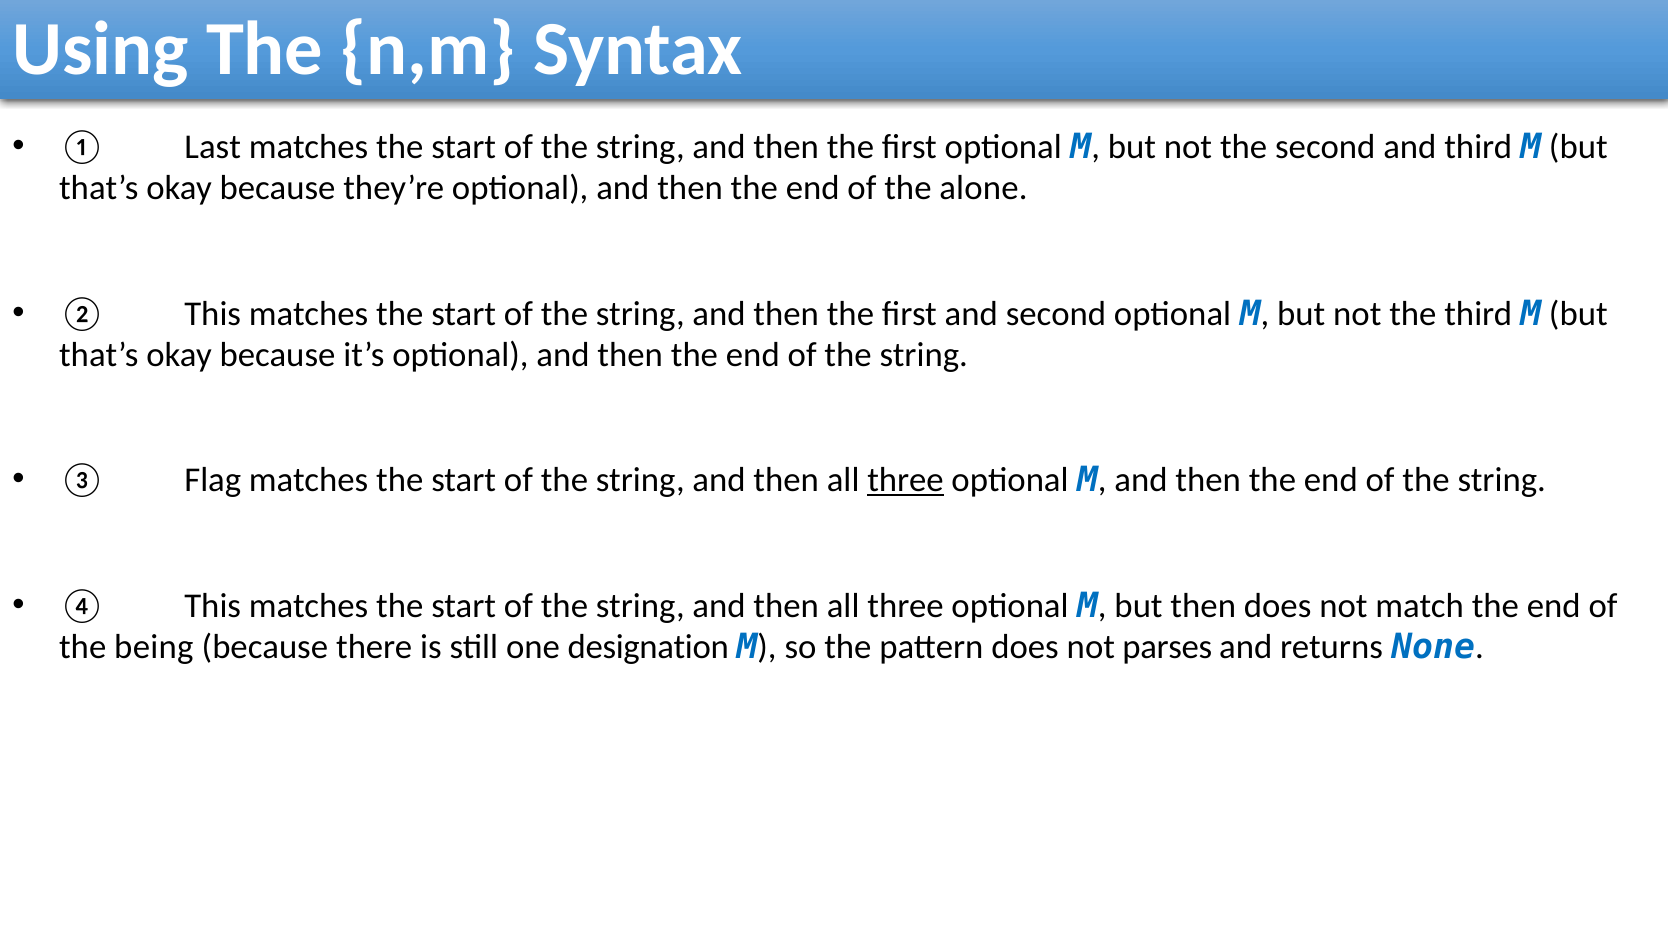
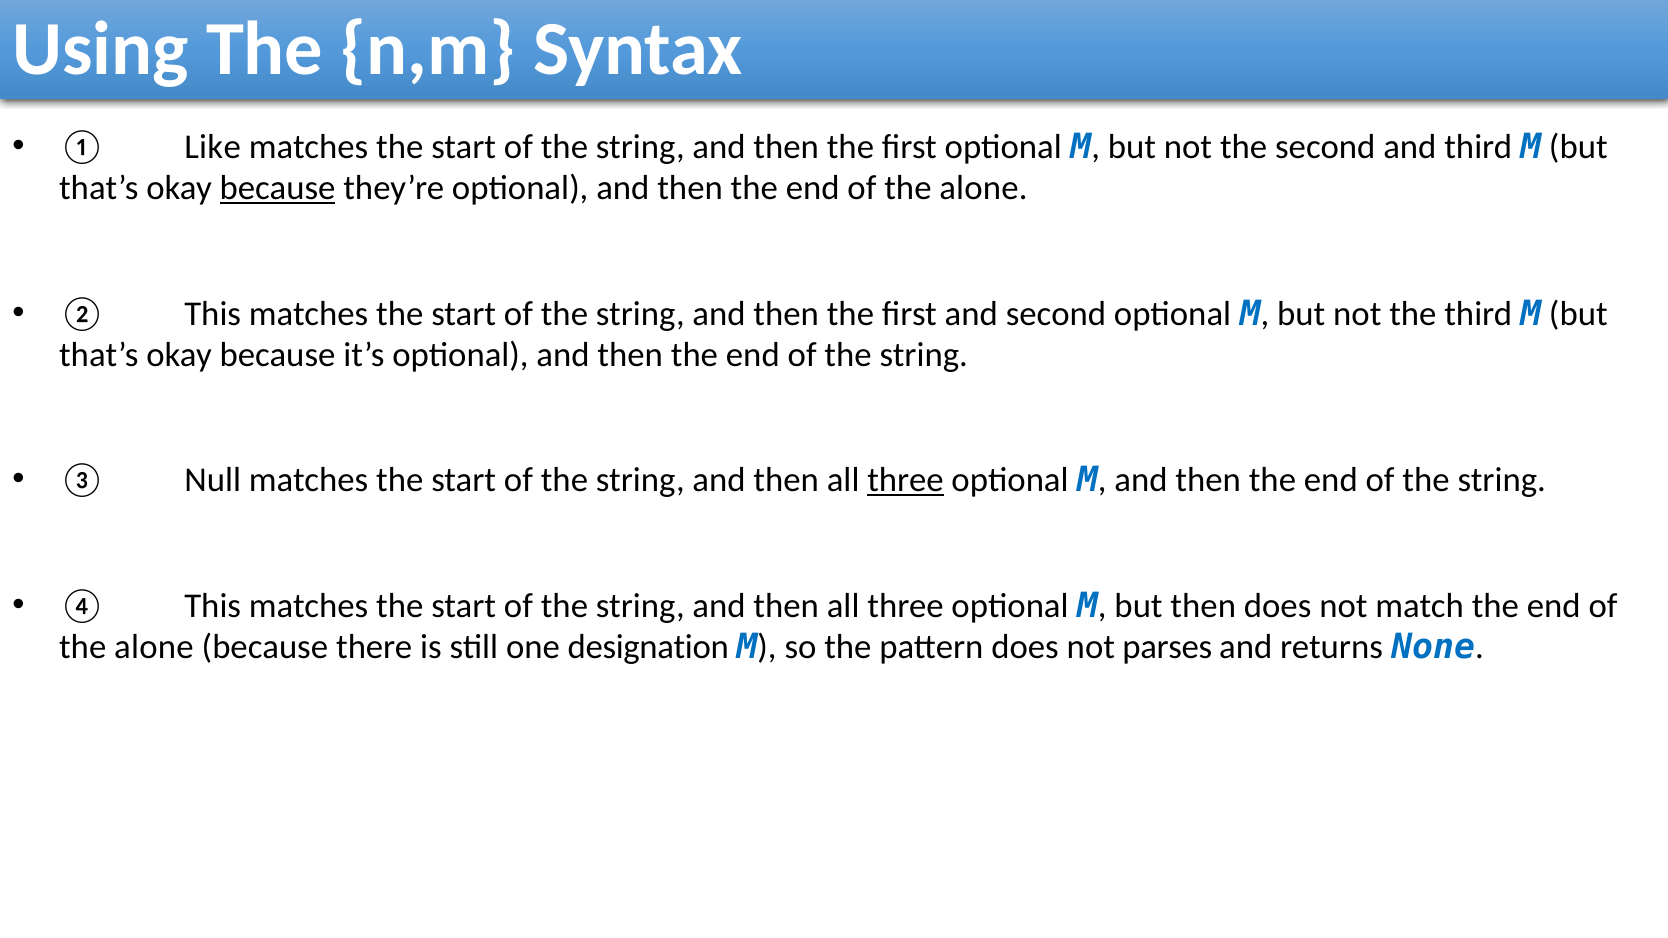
Last: Last -> Like
because at (277, 189) underline: none -> present
Flag: Flag -> Null
being at (154, 647): being -> alone
